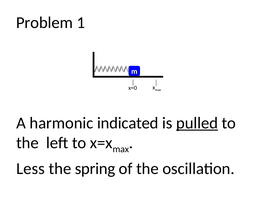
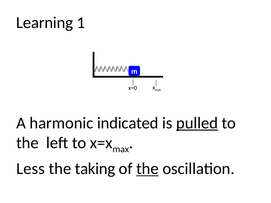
Problem: Problem -> Learning
spring: spring -> taking
the at (147, 169) underline: none -> present
